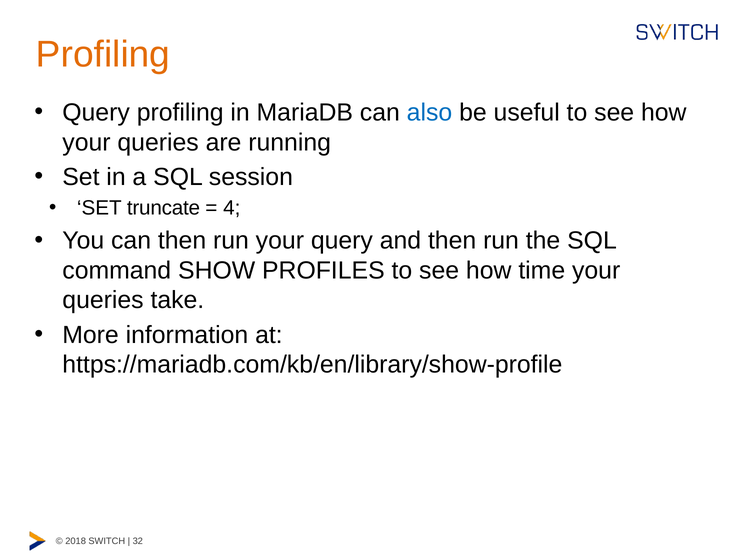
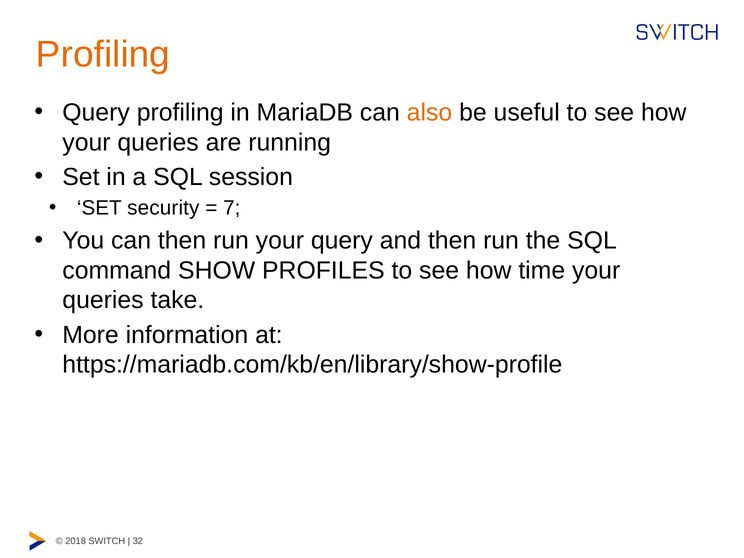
also colour: blue -> orange
truncate: truncate -> security
4: 4 -> 7
